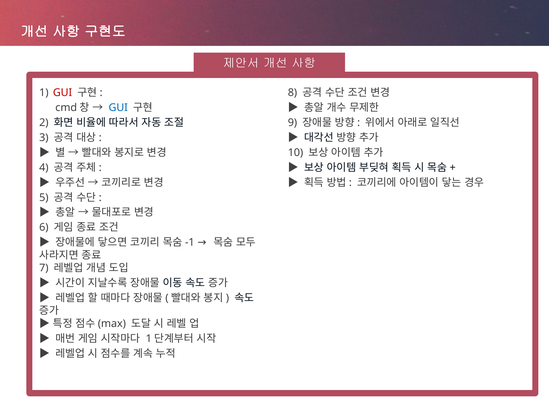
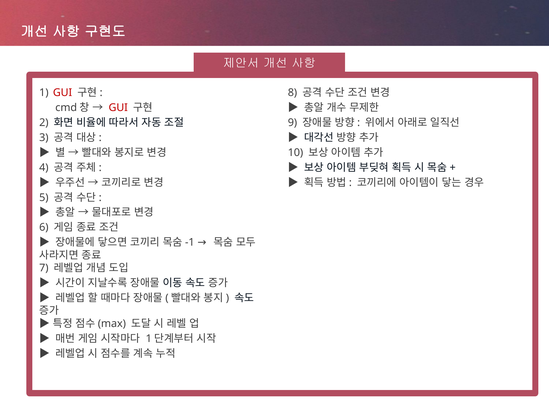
GUI at (118, 108) colour: blue -> red
